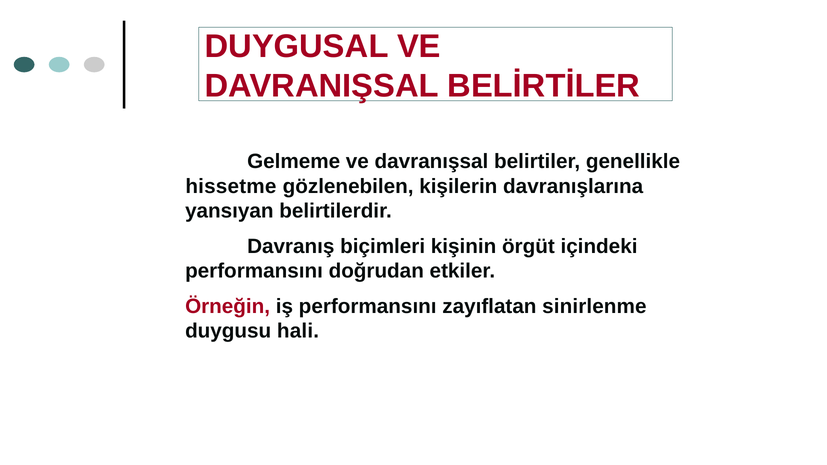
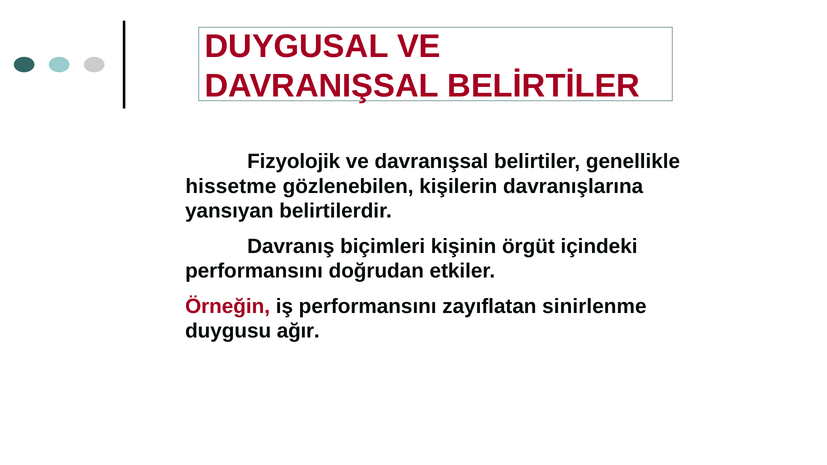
Gelmeme: Gelmeme -> Fizyolojik
hali: hali -> ağır
